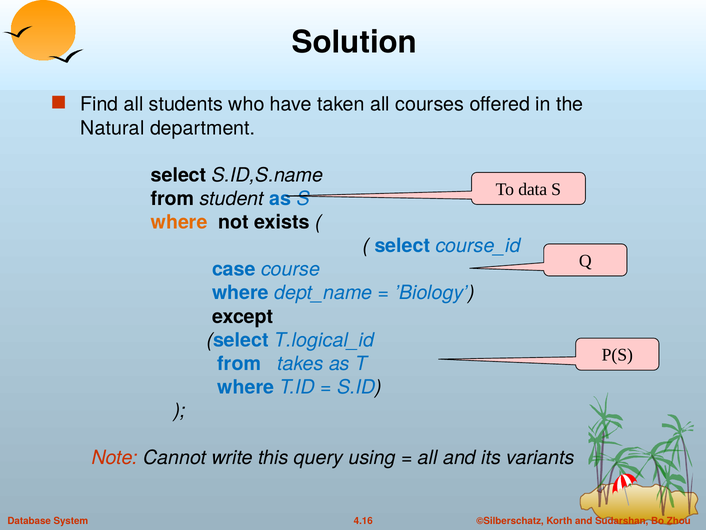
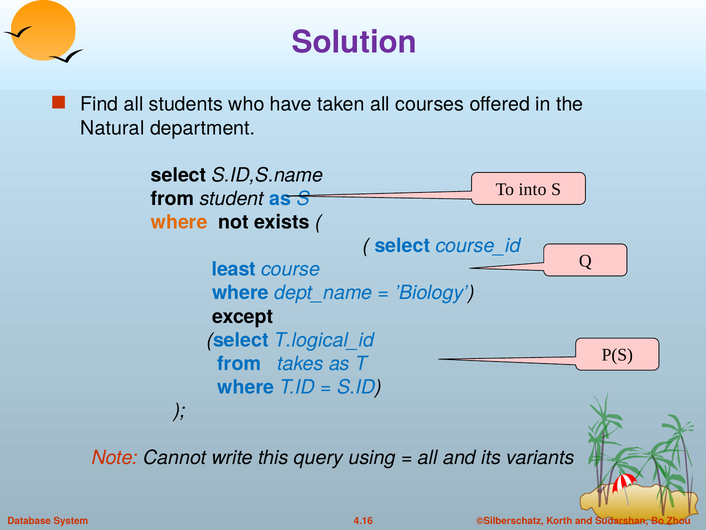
Solution colour: black -> purple
data: data -> into
case: case -> least
